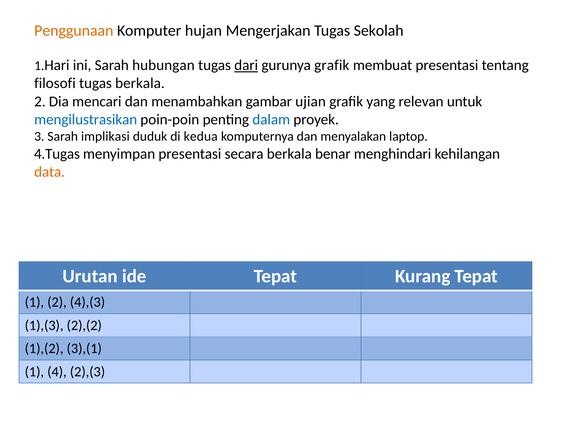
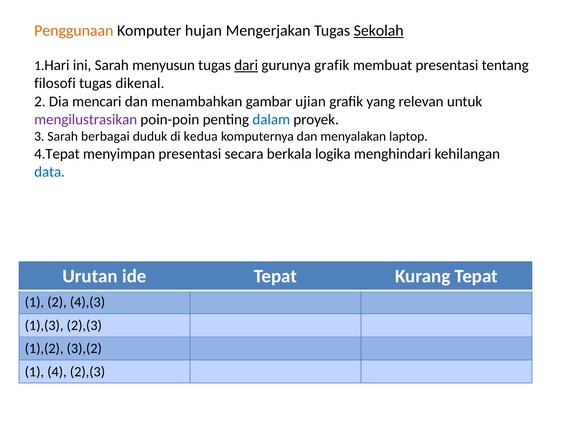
Sekolah underline: none -> present
hubungan: hubungan -> menyusun
tugas berkala: berkala -> dikenal
mengilustrasikan colour: blue -> purple
implikasi: implikasi -> berbagai
4.Tugas: 4.Tugas -> 4.Tepat
benar: benar -> logika
data colour: orange -> blue
1),(3 2),(2: 2),(2 -> 2),(3
3),(1: 3),(1 -> 3),(2
